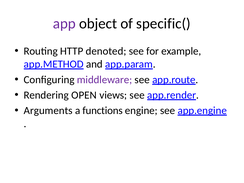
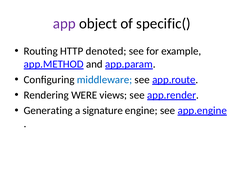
middleware colour: purple -> blue
OPEN: OPEN -> WERE
Arguments: Arguments -> Generating
functions: functions -> signature
